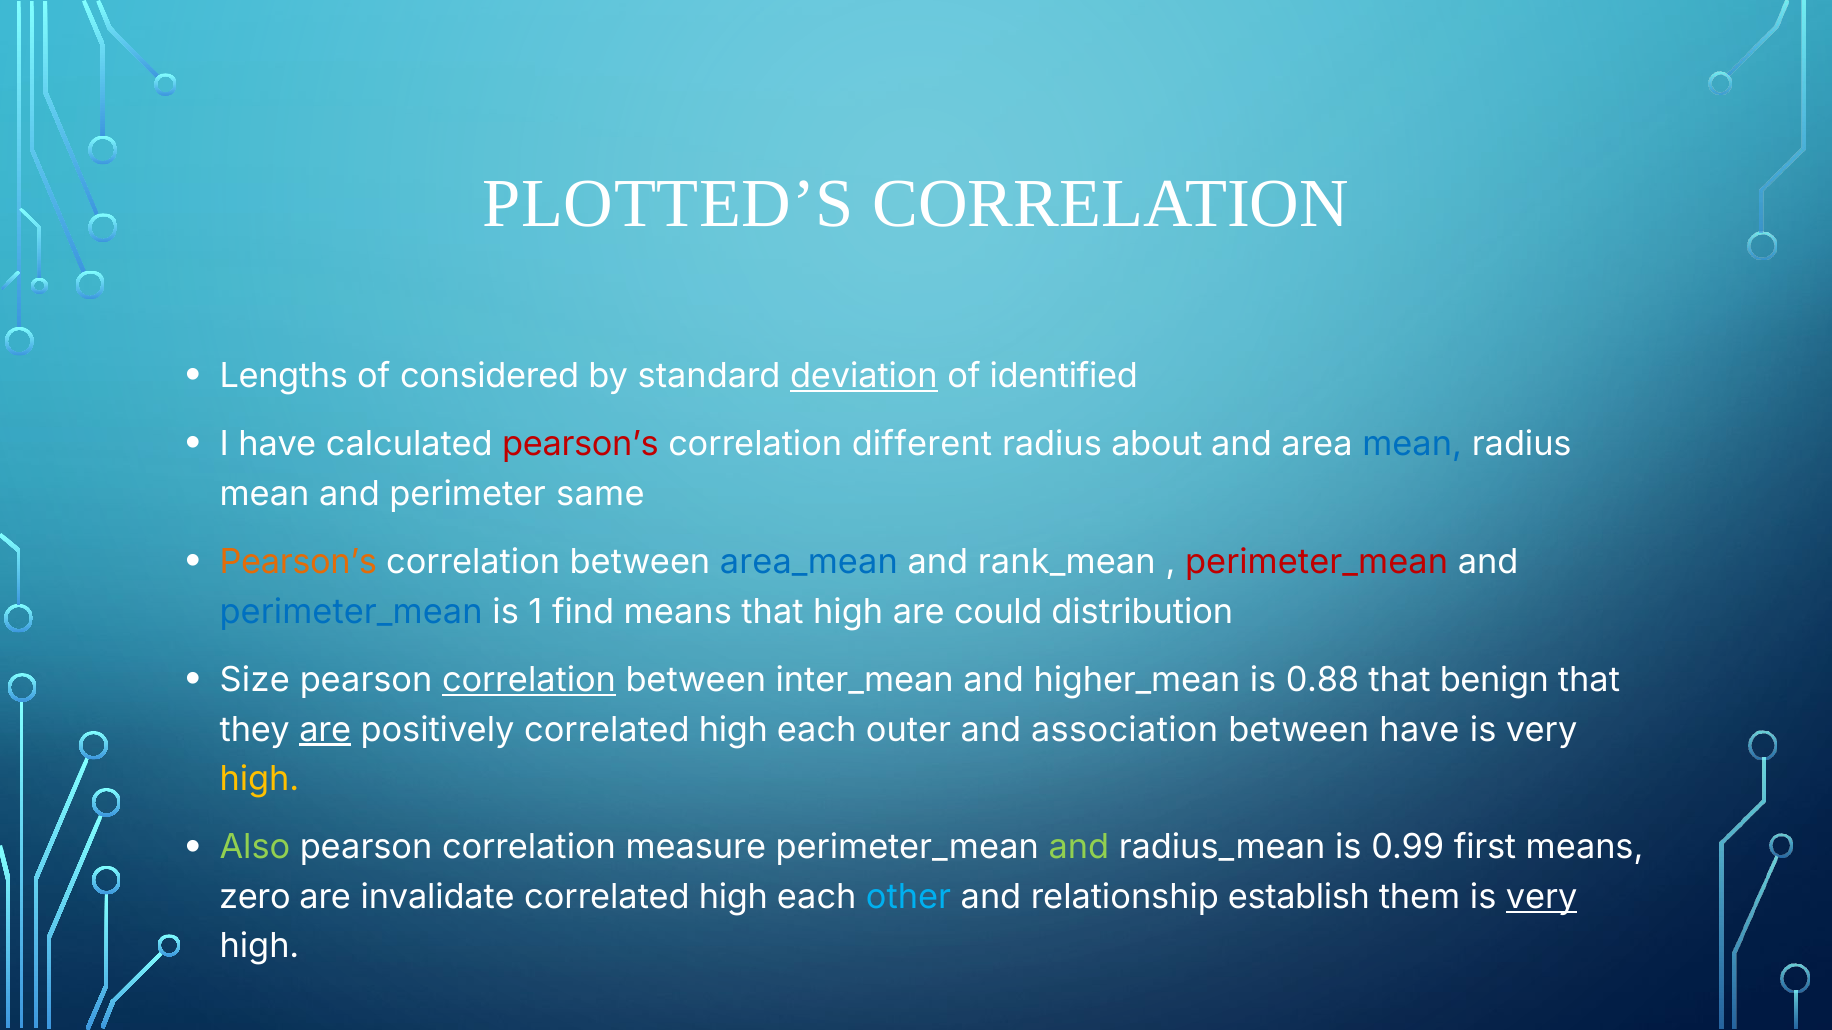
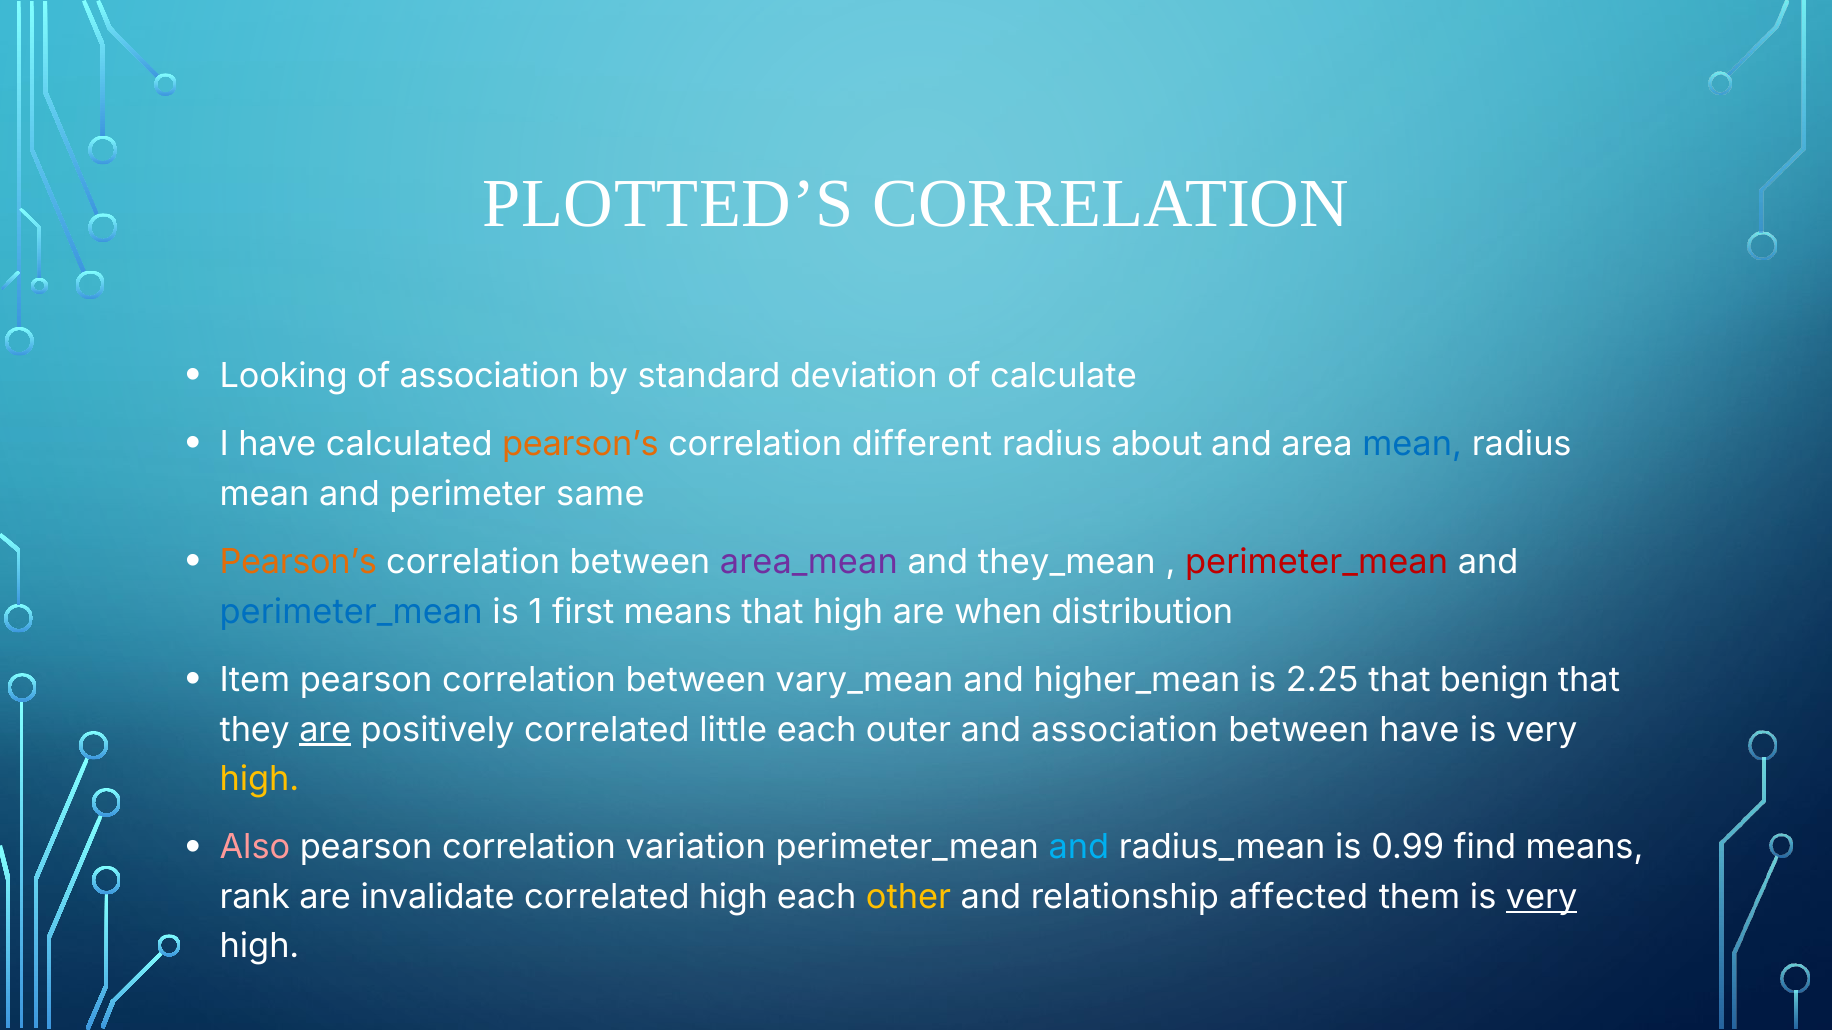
Lengths: Lengths -> Looking
of considered: considered -> association
deviation underline: present -> none
identified: identified -> calculate
pearson’s at (580, 445) colour: red -> orange
area_mean colour: blue -> purple
rank_mean: rank_mean -> they_mean
find: find -> first
could: could -> when
Size: Size -> Item
correlation at (529, 681) underline: present -> none
inter_mean: inter_mean -> vary_mean
0.88: 0.88 -> 2.25
positively correlated high: high -> little
Also colour: light green -> pink
measure: measure -> variation
and at (1079, 848) colour: light green -> light blue
first: first -> find
zero: zero -> rank
other colour: light blue -> yellow
establish: establish -> affected
